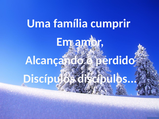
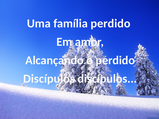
família cumprir: cumprir -> perdido
